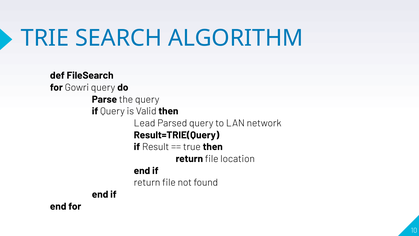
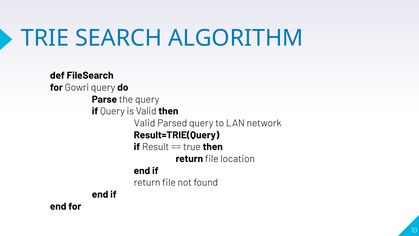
Lead at (145, 123): Lead -> Valid
